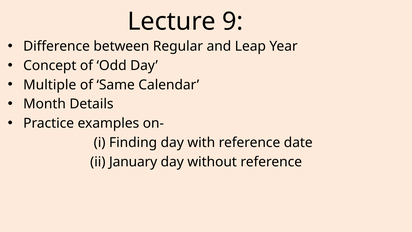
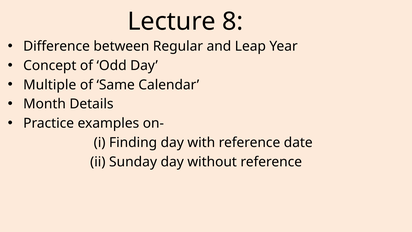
9: 9 -> 8
January: January -> Sunday
